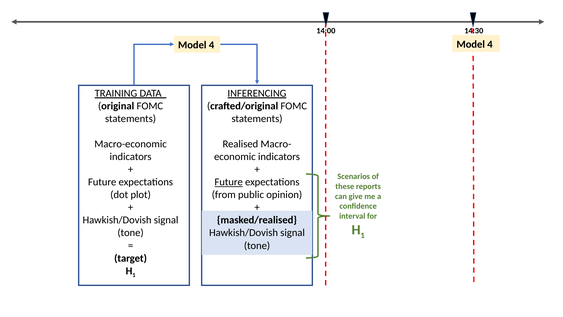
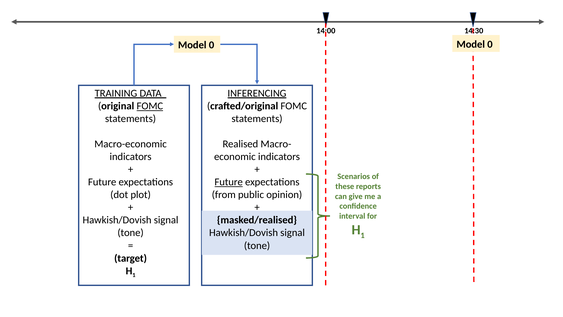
4 at (490, 44): 4 -> 0
4 at (212, 45): 4 -> 0
FOMC at (150, 106) underline: none -> present
